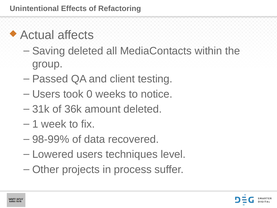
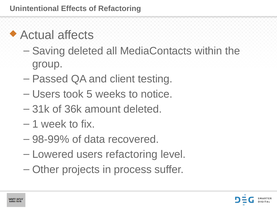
0: 0 -> 5
users techniques: techniques -> refactoring
